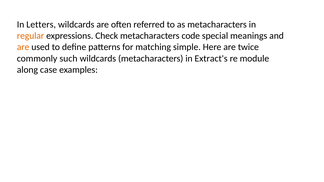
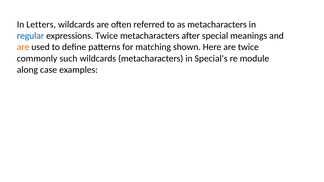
regular colour: orange -> blue
expressions Check: Check -> Twice
code: code -> after
simple: simple -> shown
Extract's: Extract's -> Special's
